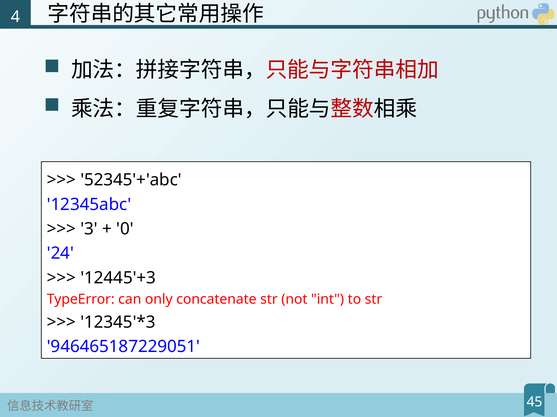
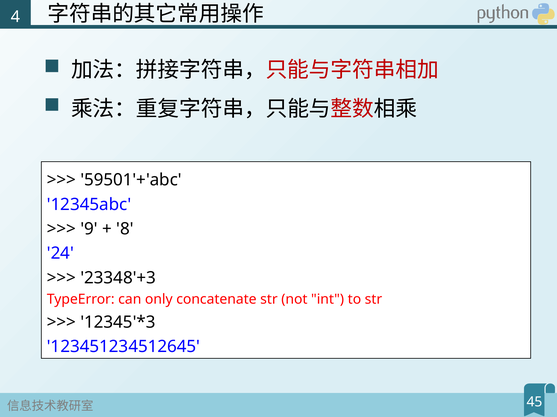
52345'+'abc: 52345'+'abc -> 59501'+'abc
3: 3 -> 9
0: 0 -> 8
12445'+3: 12445'+3 -> 23348'+3
946465187229051: 946465187229051 -> 123451234512645
